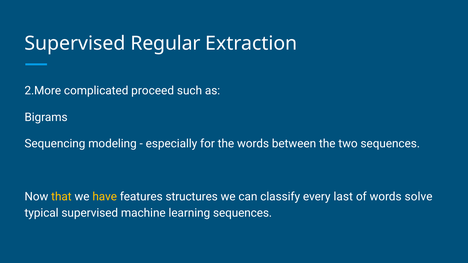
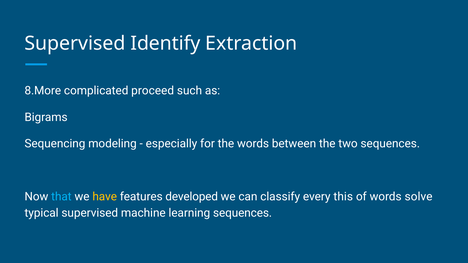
Regular: Regular -> Identify
2.More: 2.More -> 8.More
that colour: yellow -> light blue
structures: structures -> developed
last: last -> this
